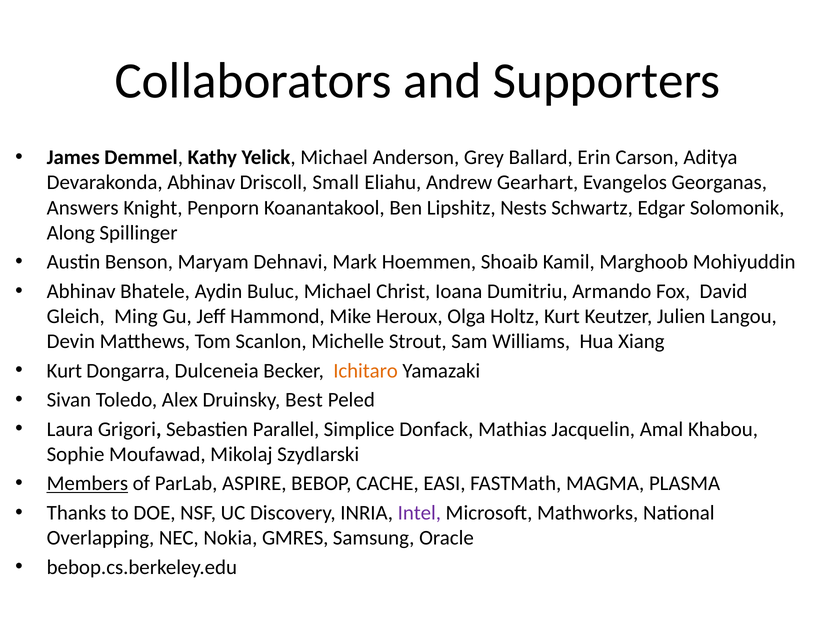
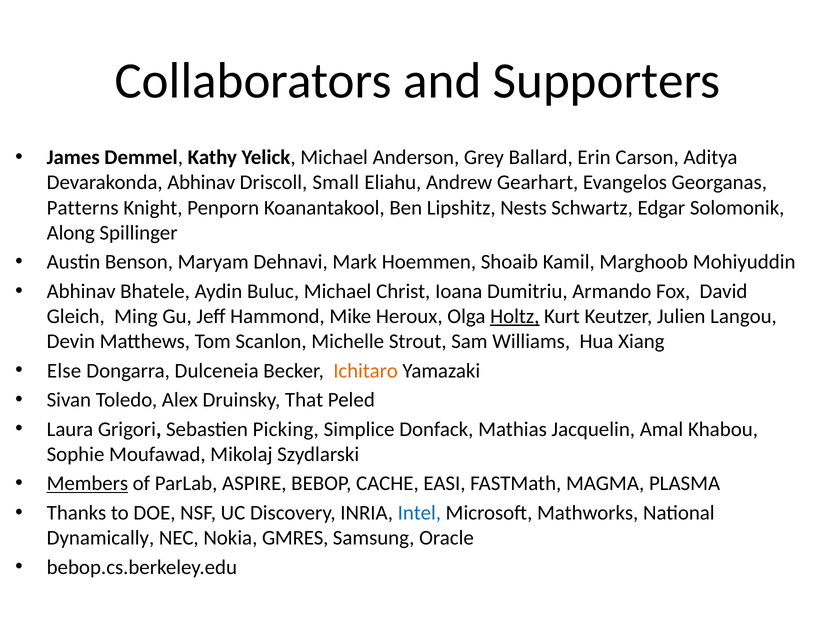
Answers: Answers -> Patterns
Holtz underline: none -> present
Kurt at (64, 371): Kurt -> Else
Best: Best -> That
Parallel: Parallel -> Picking
Intel colour: purple -> blue
Overlapping: Overlapping -> Dynamically
